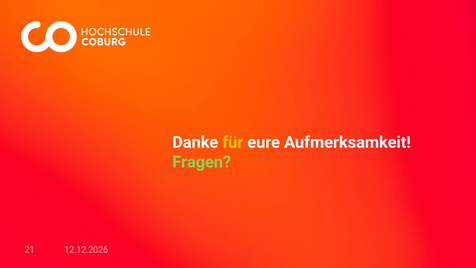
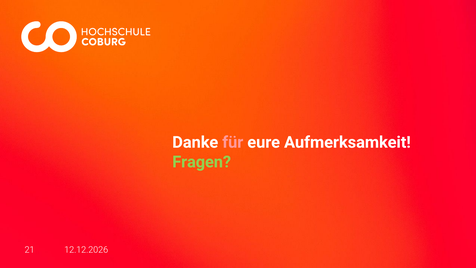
für colour: yellow -> pink
